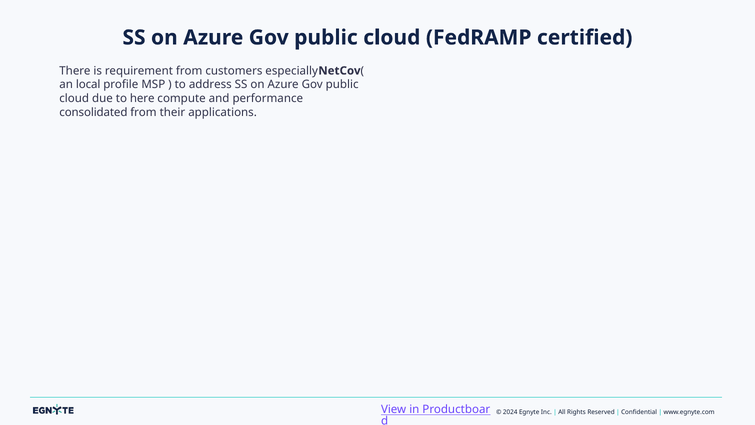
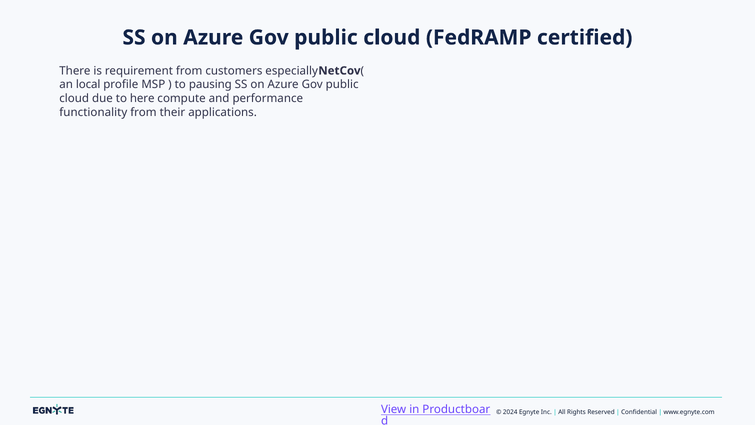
address: address -> pausing
consolidated: consolidated -> functionality
